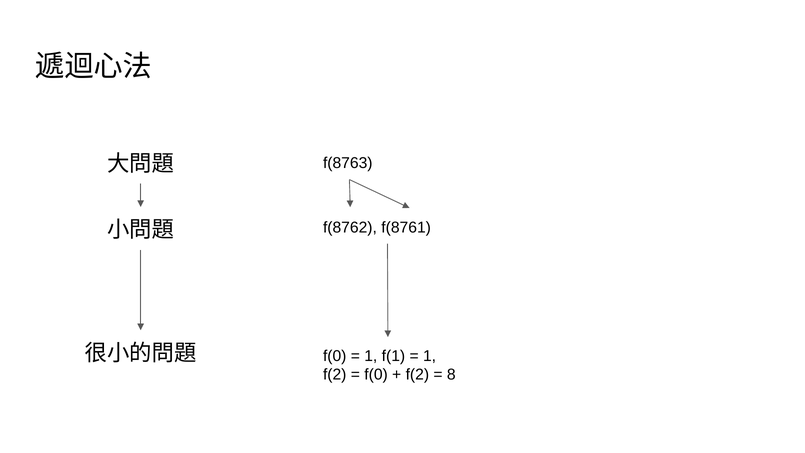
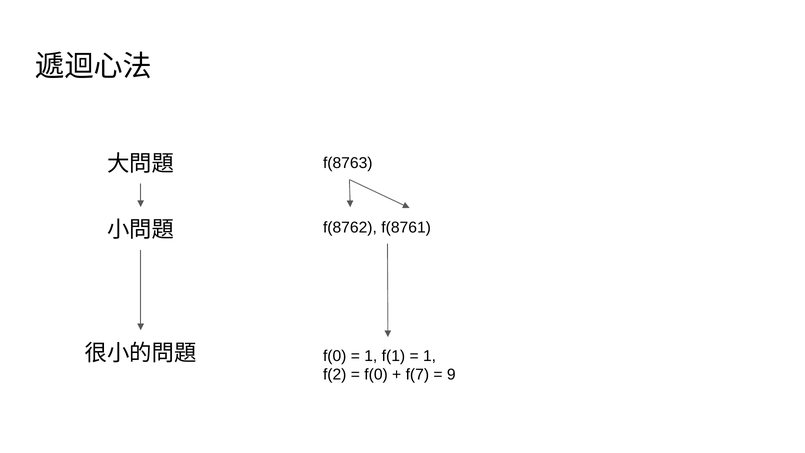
f(2 at (417, 375): f(2 -> f(7
8: 8 -> 9
